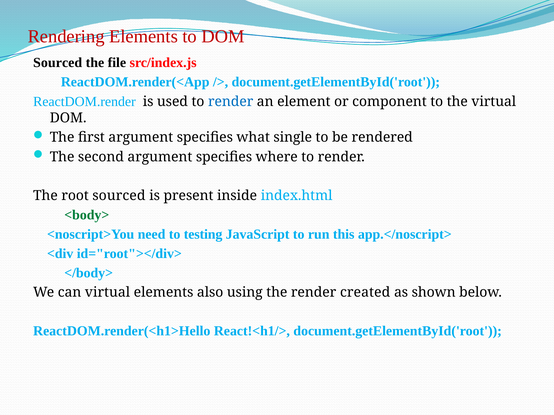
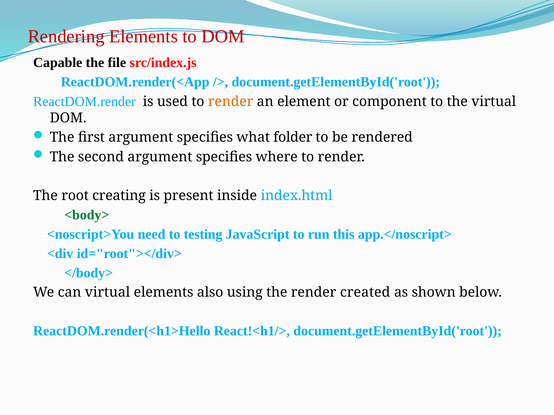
Sourced at (58, 63): Sourced -> Capable
render at (231, 102) colour: blue -> orange
single: single -> folder
root sourced: sourced -> creating
